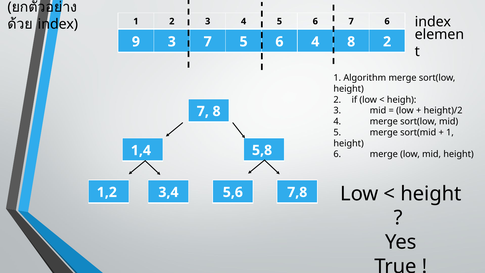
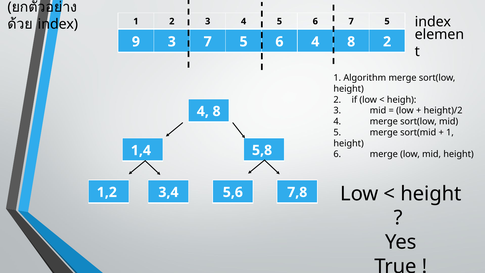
6 7 6: 6 -> 5
7 at (203, 111): 7 -> 4
